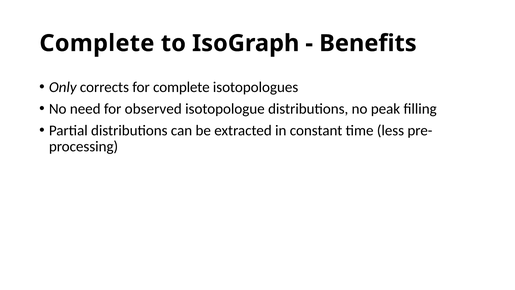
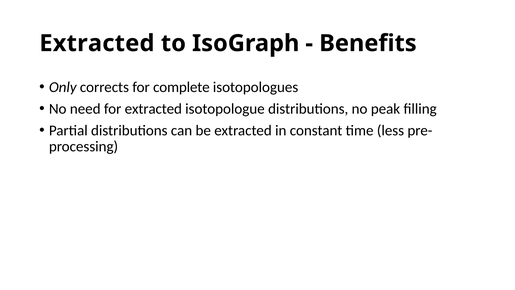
Complete at (97, 43): Complete -> Extracted
for observed: observed -> extracted
